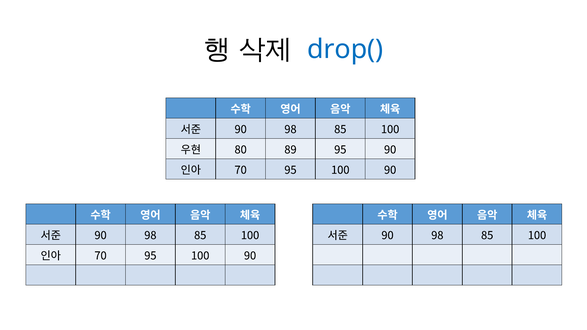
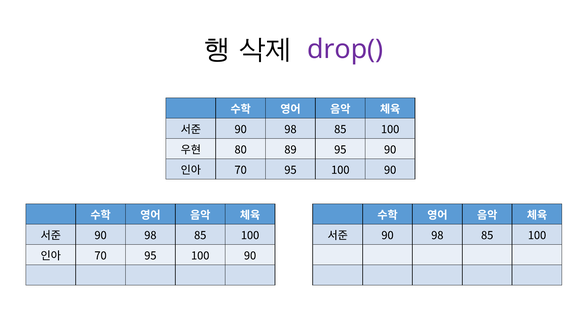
drop( colour: blue -> purple
